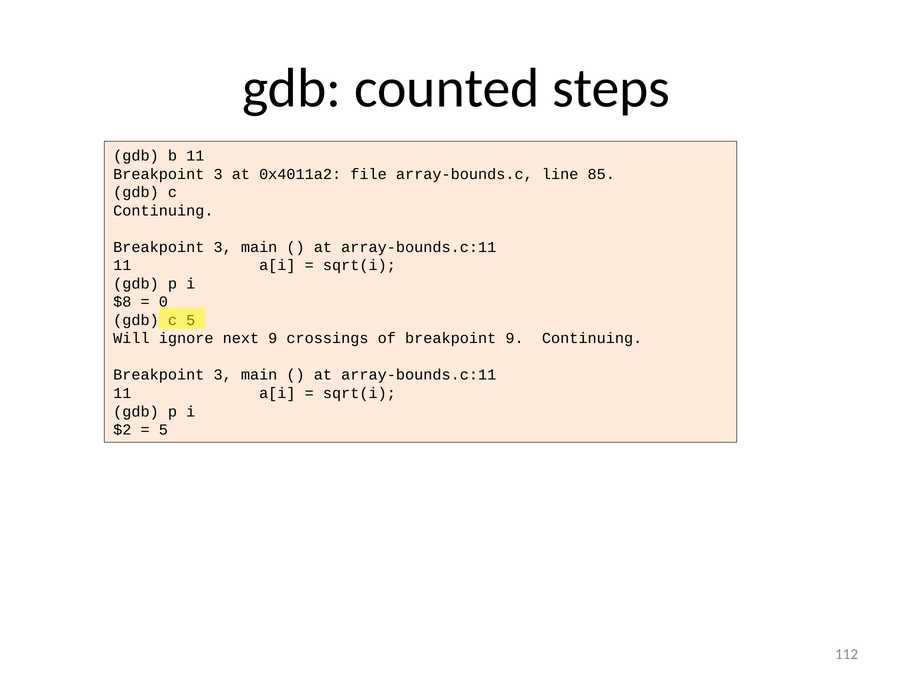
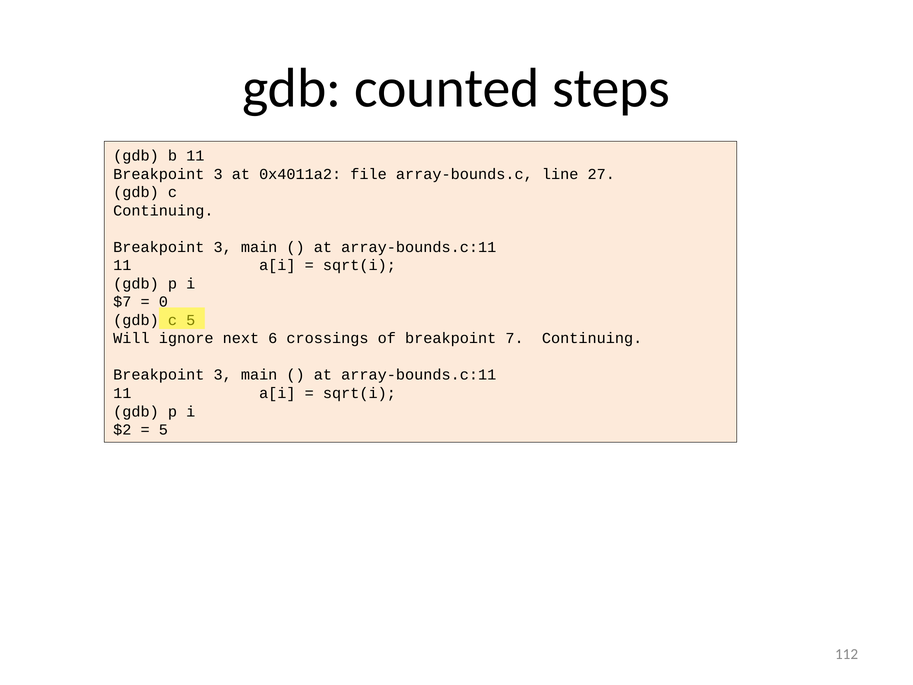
85: 85 -> 27
$8: $8 -> $7
next 9: 9 -> 6
breakpoint 9: 9 -> 7
